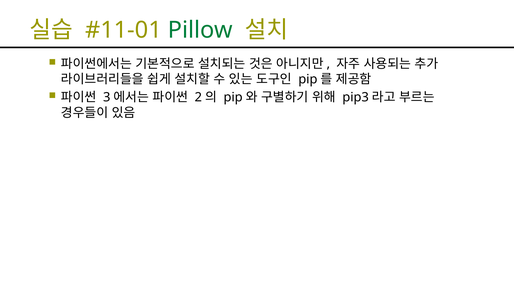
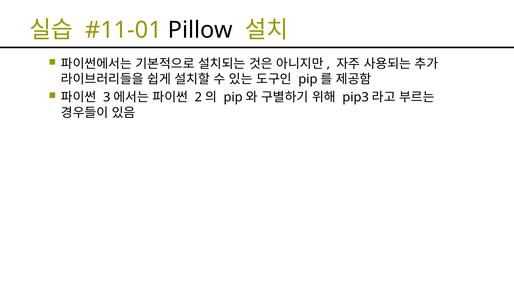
Pillow colour: green -> black
